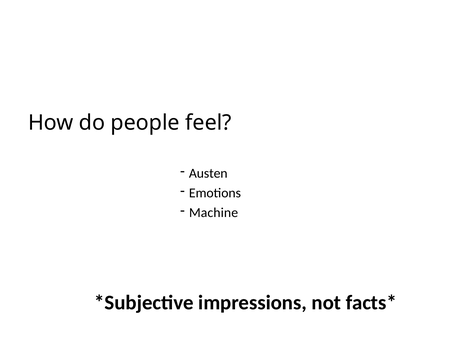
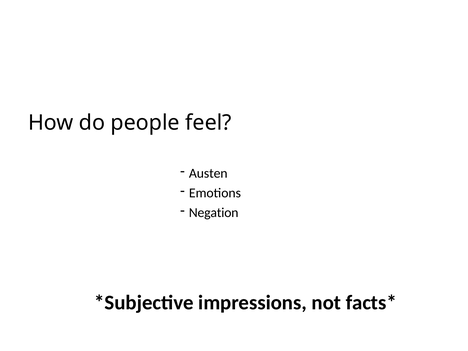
Machine: Machine -> Negation
